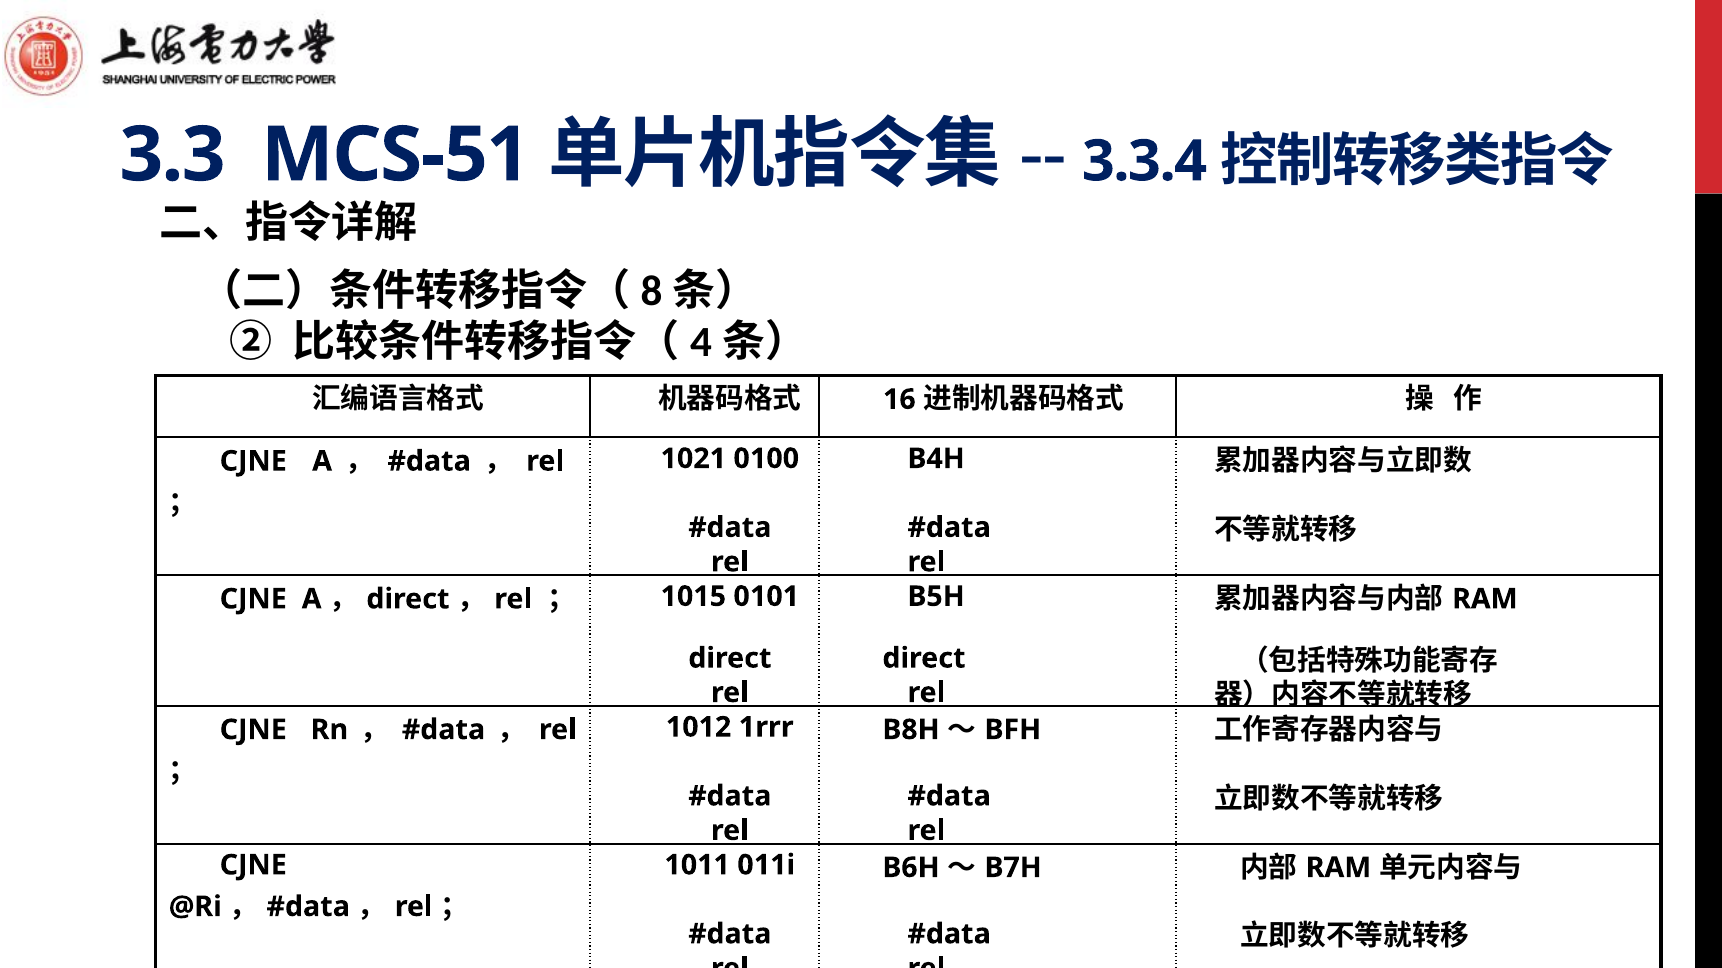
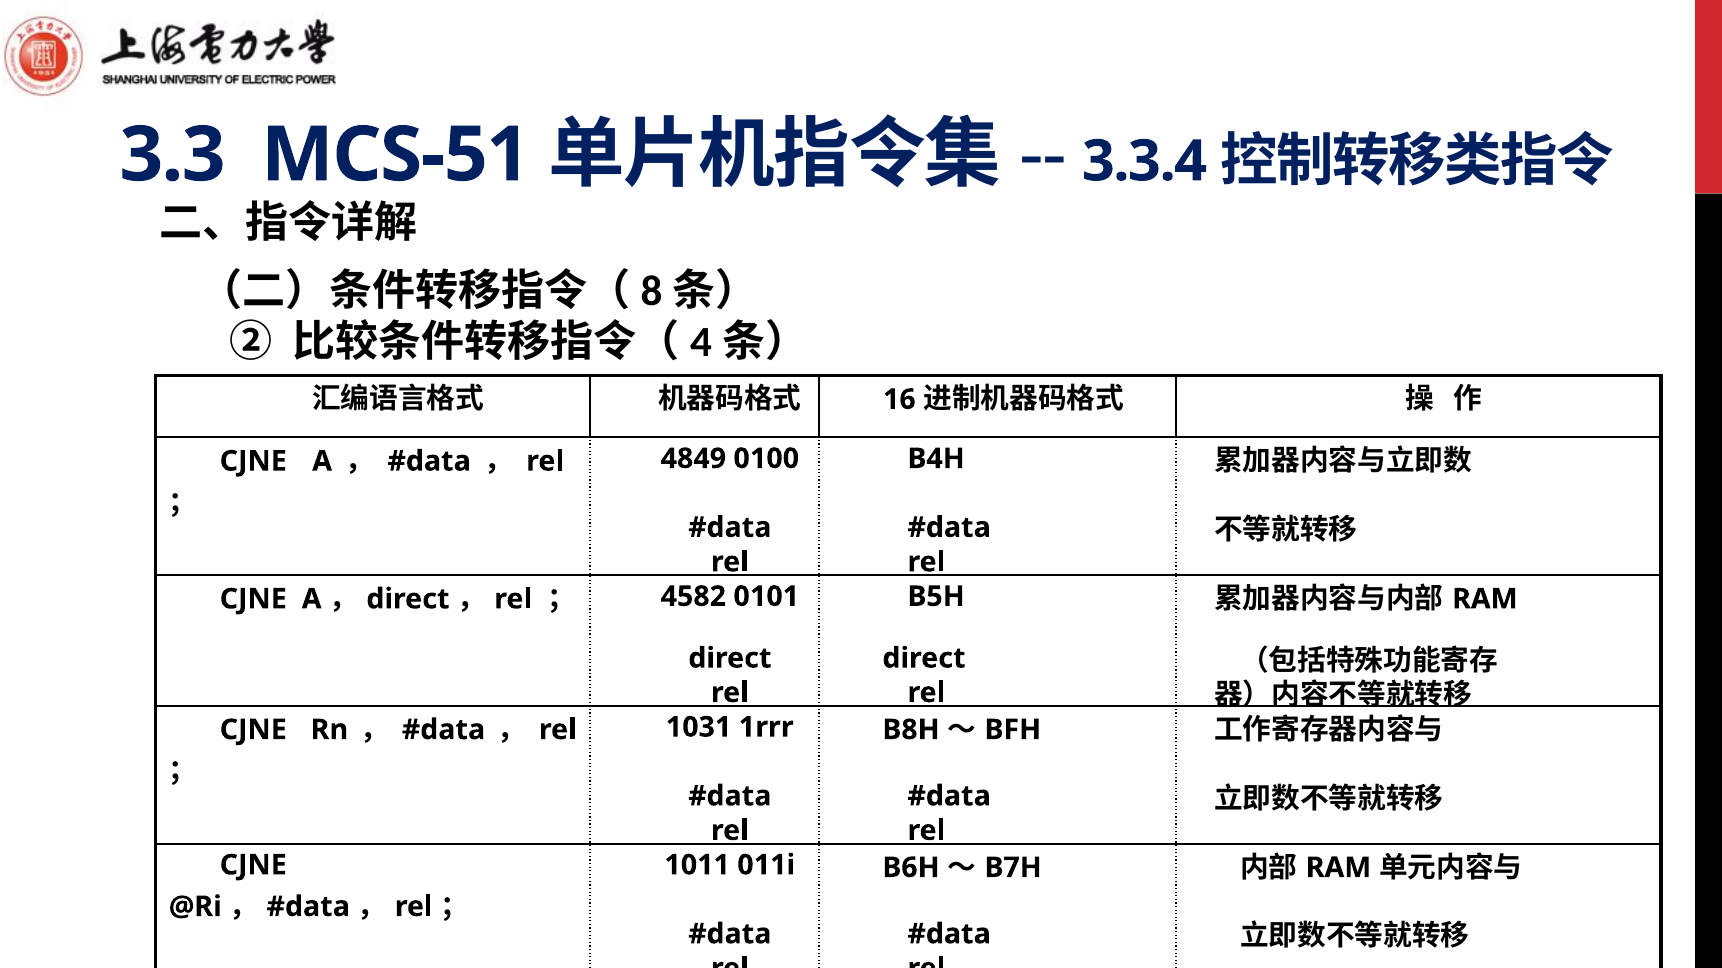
1021: 1021 -> 4849
1015: 1015 -> 4582
1012: 1012 -> 1031
